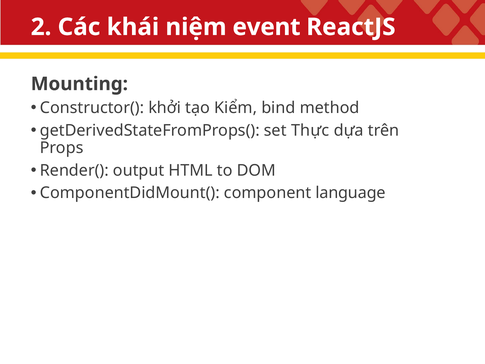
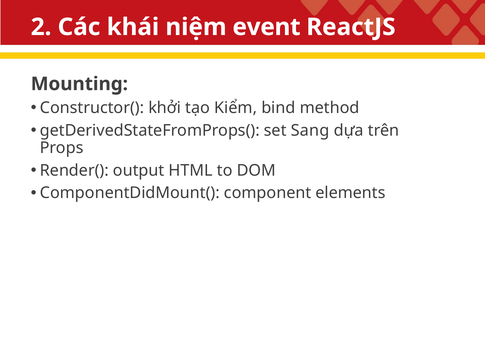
Thực: Thực -> Sang
language: language -> elements
